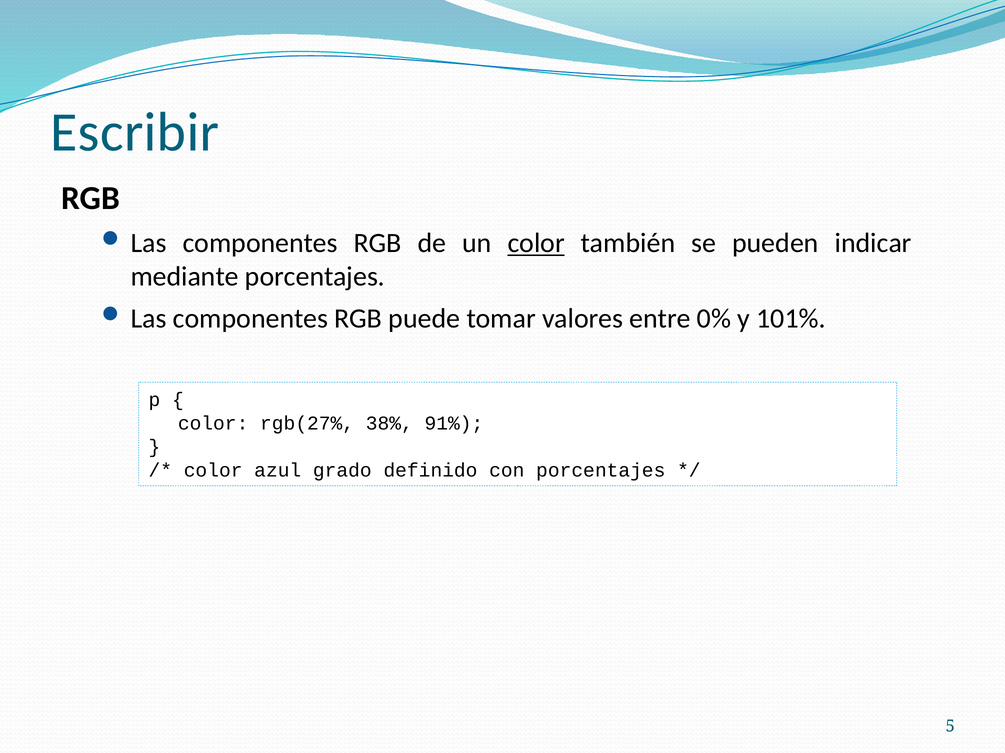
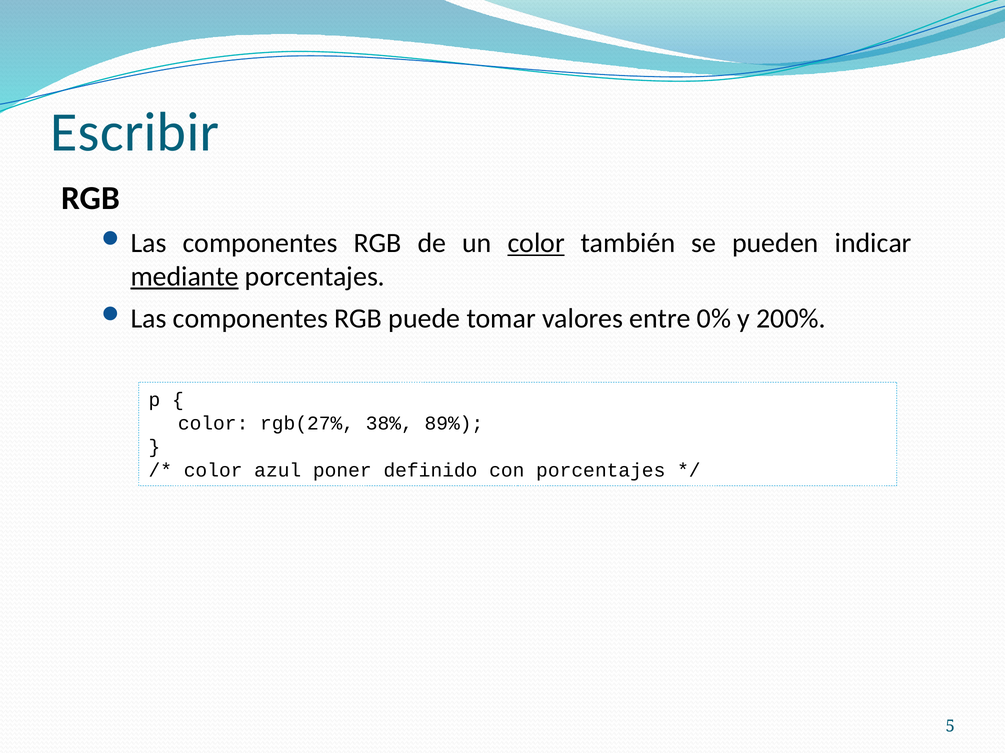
mediante underline: none -> present
101%: 101% -> 200%
91%: 91% -> 89%
grado: grado -> poner
